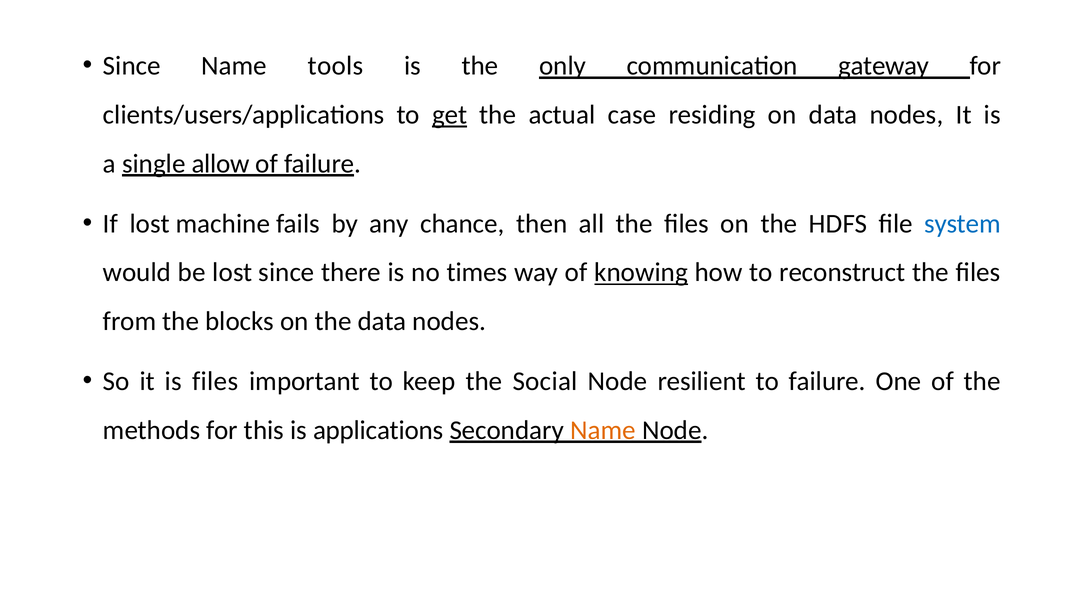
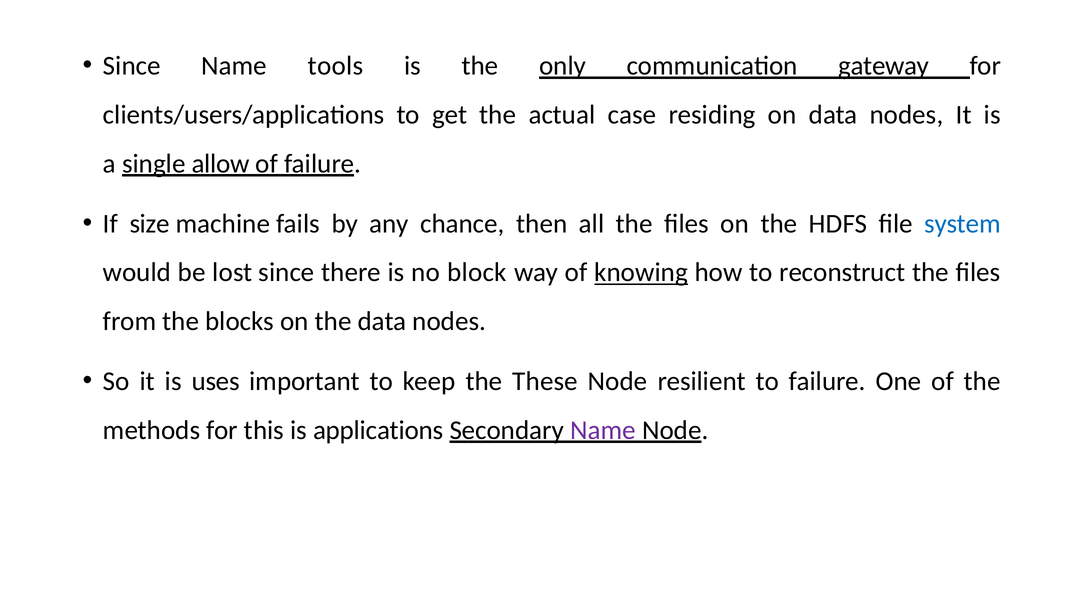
get underline: present -> none
If lost: lost -> size
times: times -> block
is files: files -> uses
Social: Social -> These
Name at (603, 430) colour: orange -> purple
